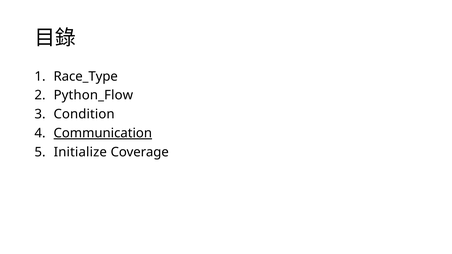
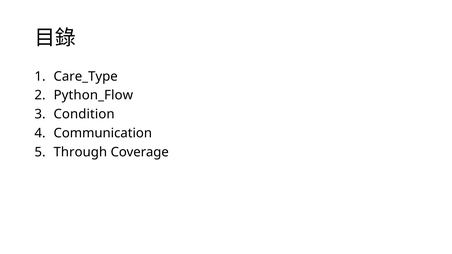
Race_Type: Race_Type -> Care_Type
Communication underline: present -> none
Initialize: Initialize -> Through
